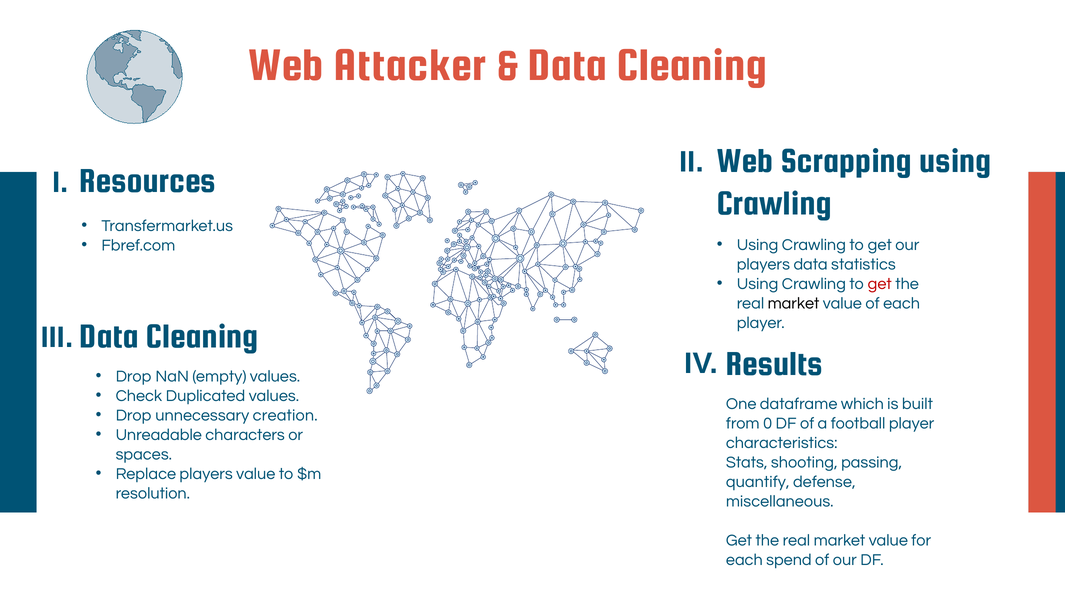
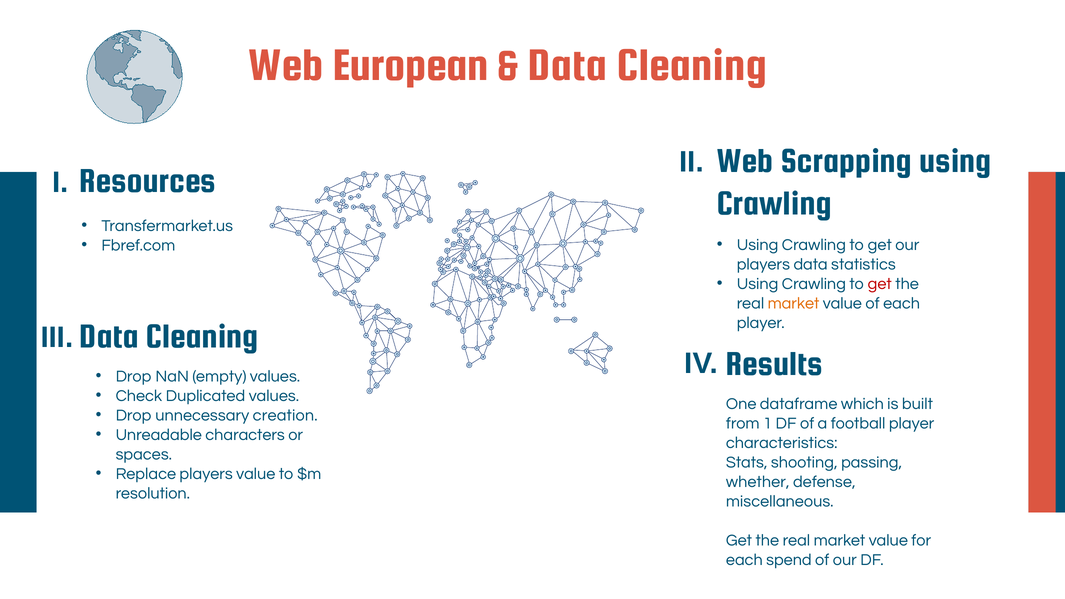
Attacker: Attacker -> European
market at (794, 303) colour: black -> orange
0: 0 -> 1
quantify: quantify -> whether
